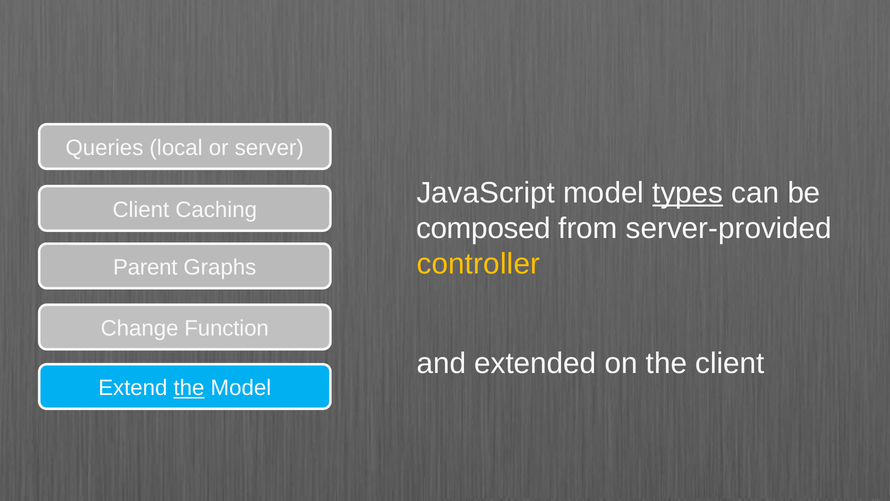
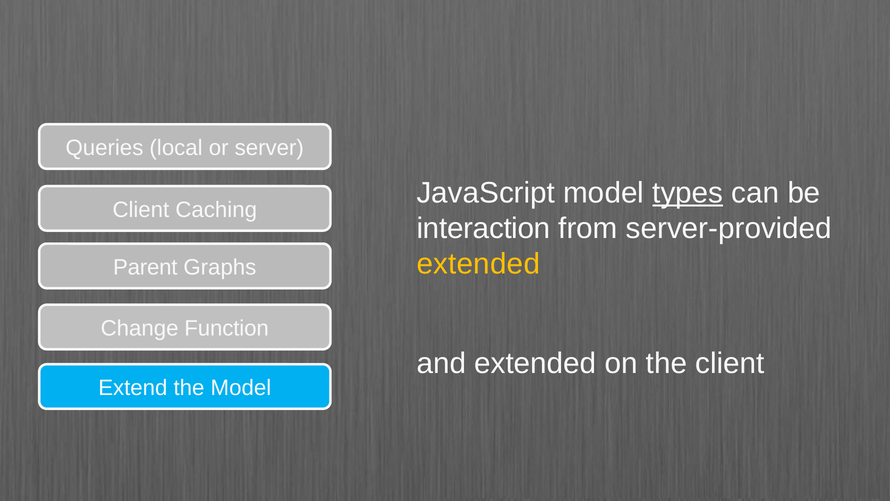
composed: composed -> interaction
controller at (478, 264): controller -> extended
the at (189, 388) underline: present -> none
